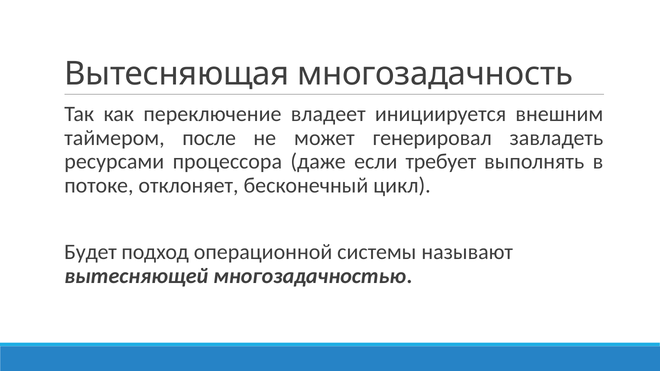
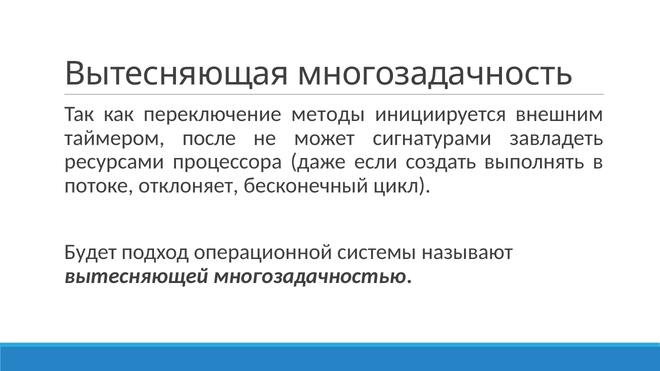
владеет: владеет -> методы
генерировал: генерировал -> сигнатурами
требует: требует -> создать
